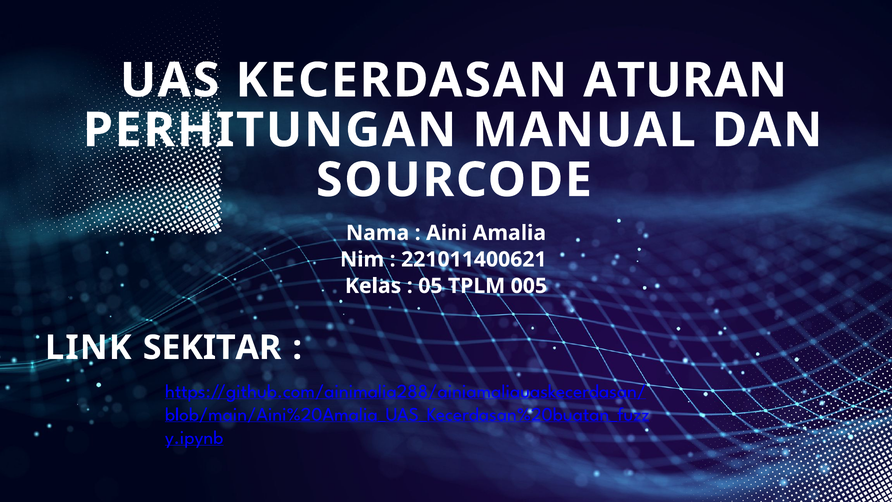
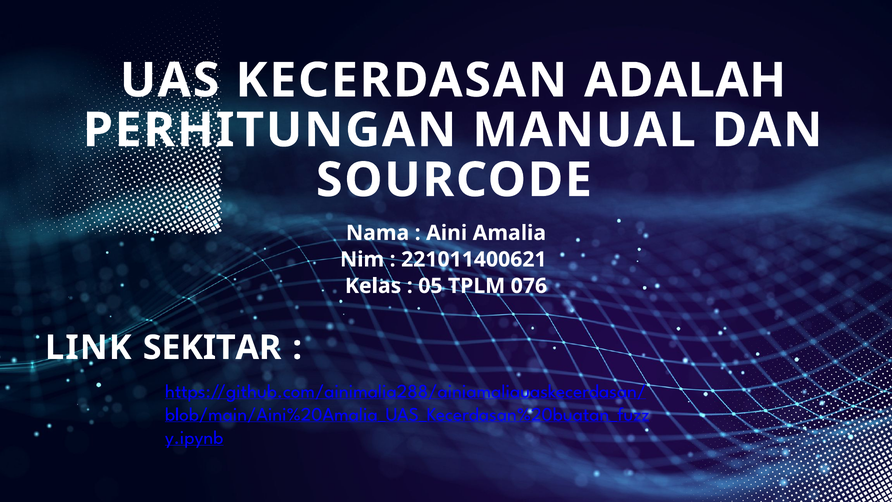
ATURAN: ATURAN -> ADALAH
005: 005 -> 076
